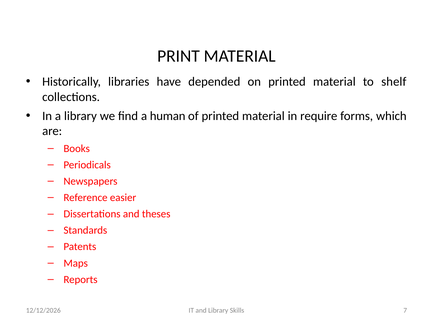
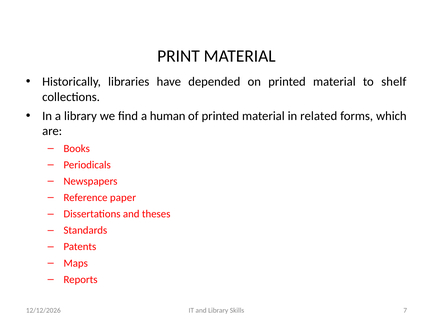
require: require -> related
easier: easier -> paper
